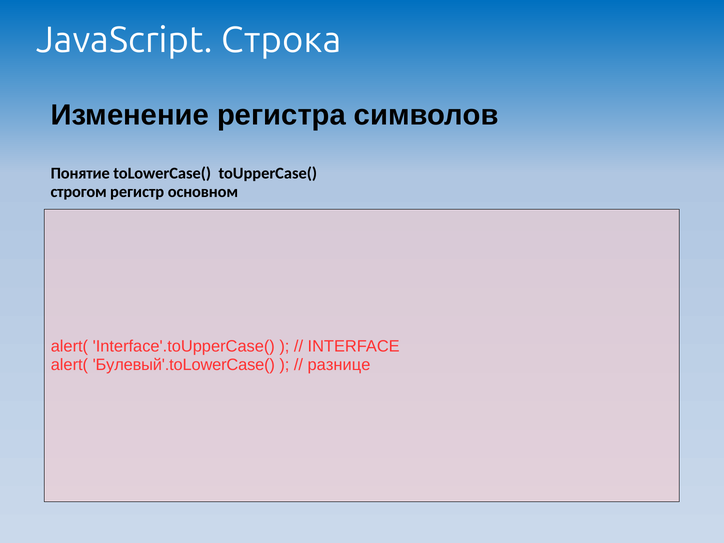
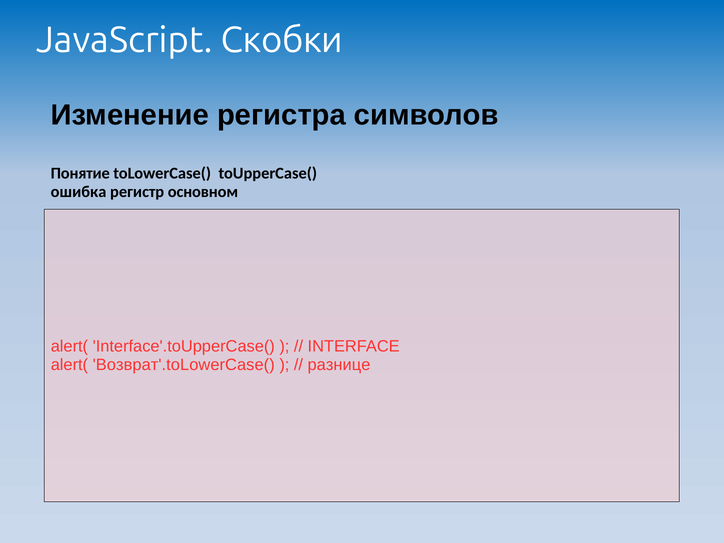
Строка: Строка -> Скобки
строгом: строгом -> ошибка
Булевый'.toLowerCase(: Булевый'.toLowerCase( -> Возврат'.toLowerCase(
